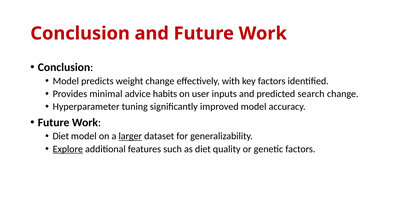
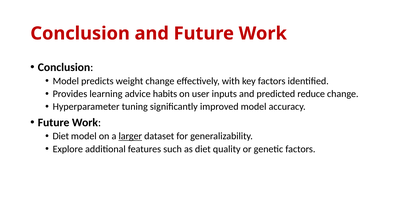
minimal: minimal -> learning
search: search -> reduce
Explore underline: present -> none
